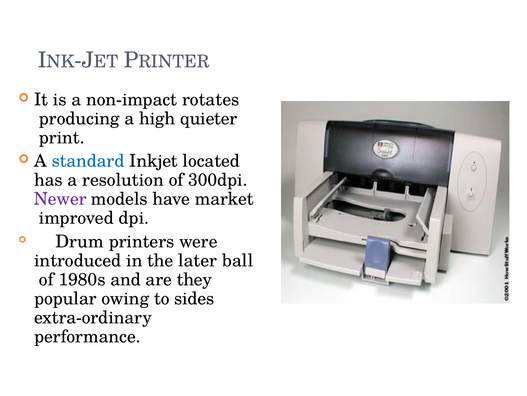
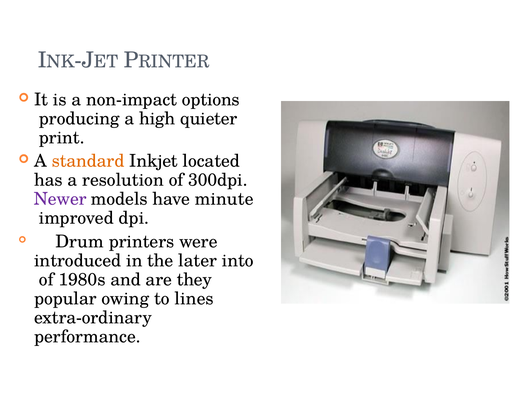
rotates: rotates -> options
standard colour: blue -> orange
market: market -> minute
ball: ball -> into
sides: sides -> lines
